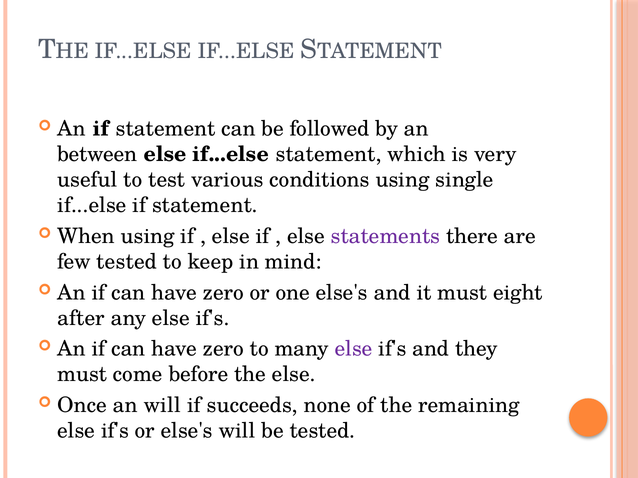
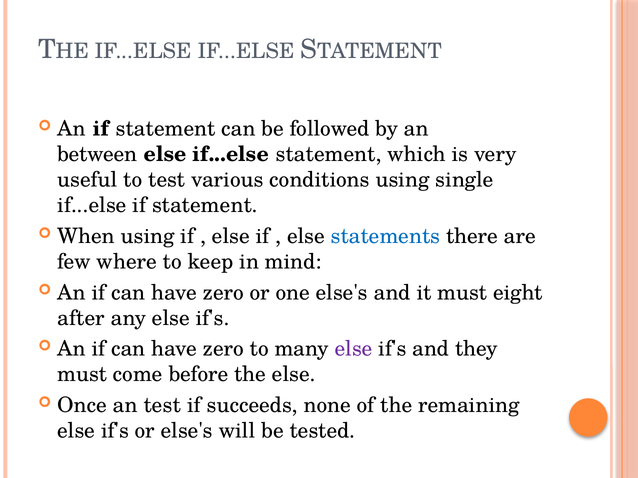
statements colour: purple -> blue
few tested: tested -> where
an will: will -> test
